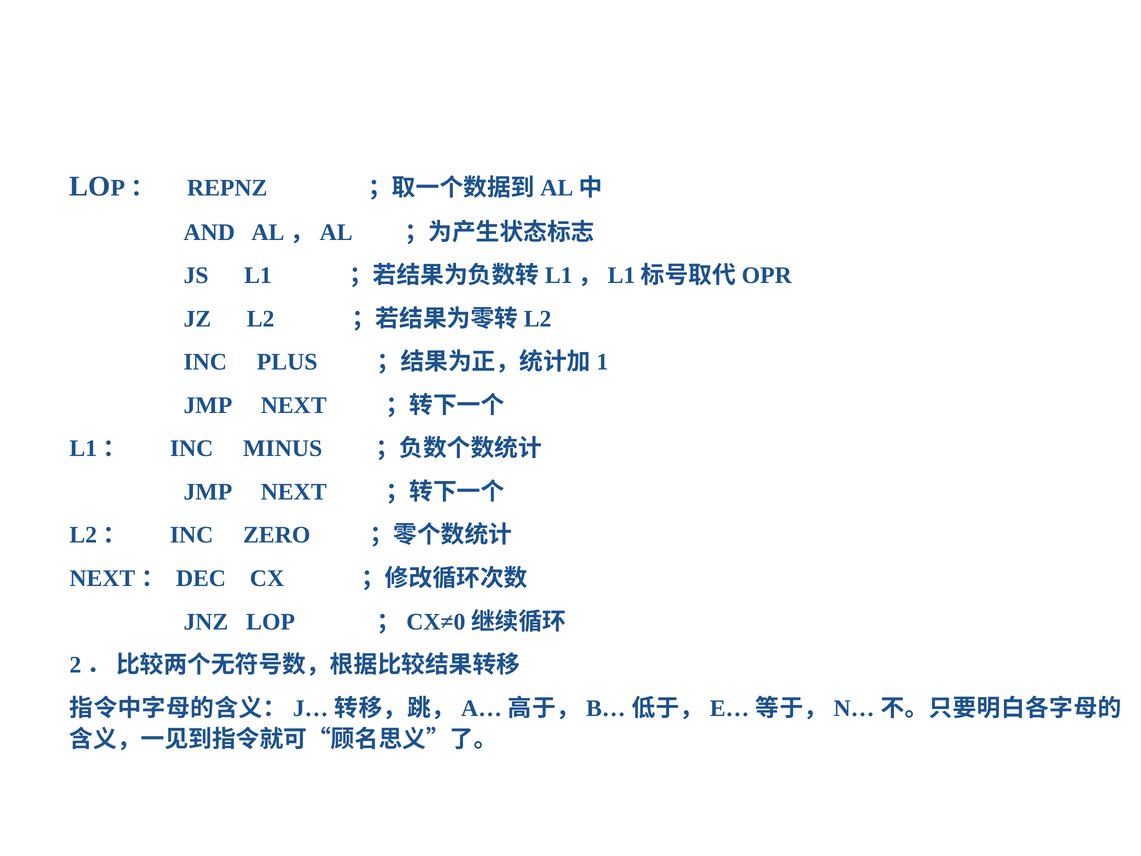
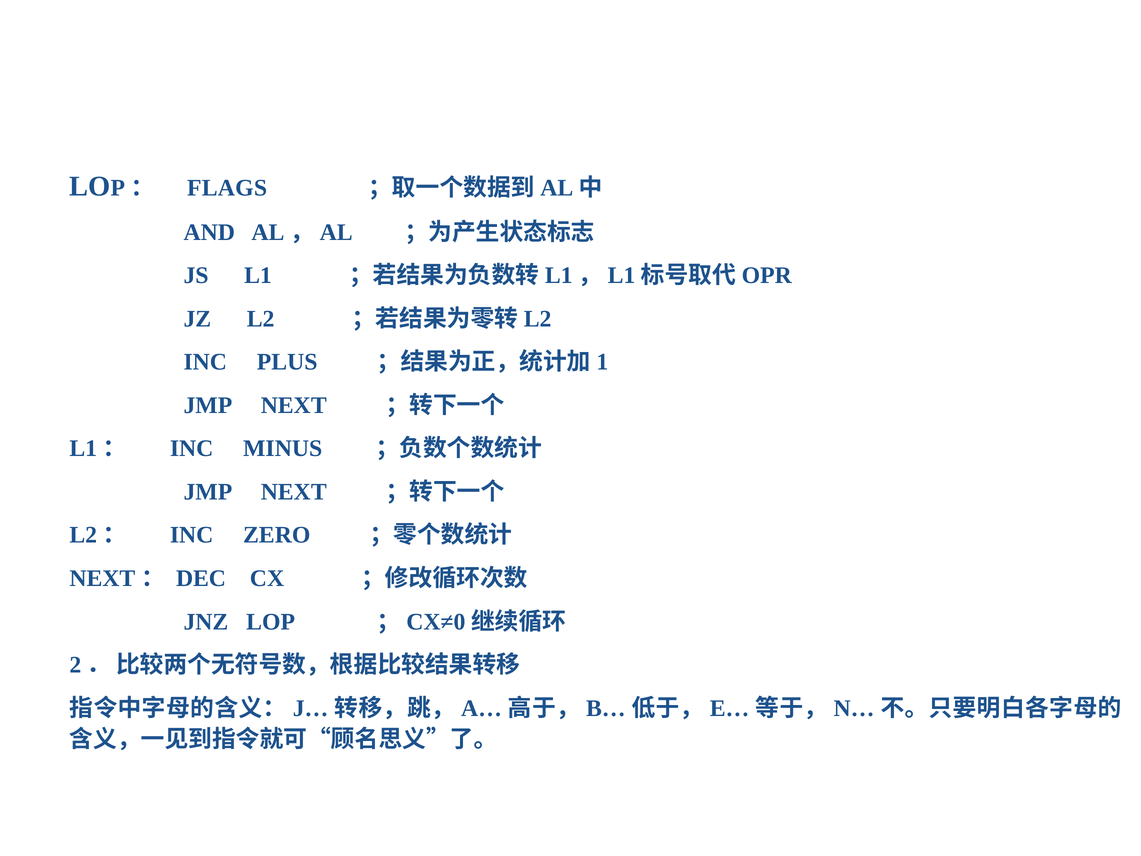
REPNZ: REPNZ -> FLAGS
